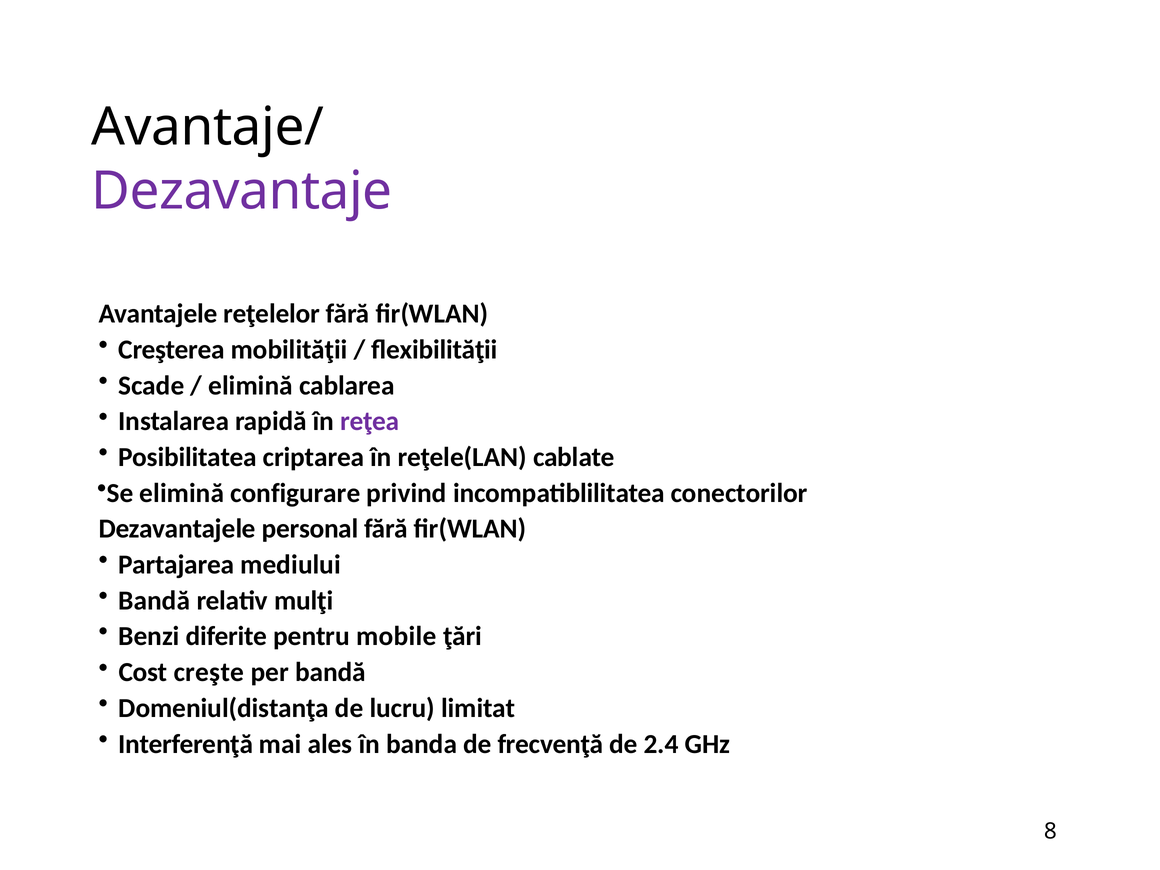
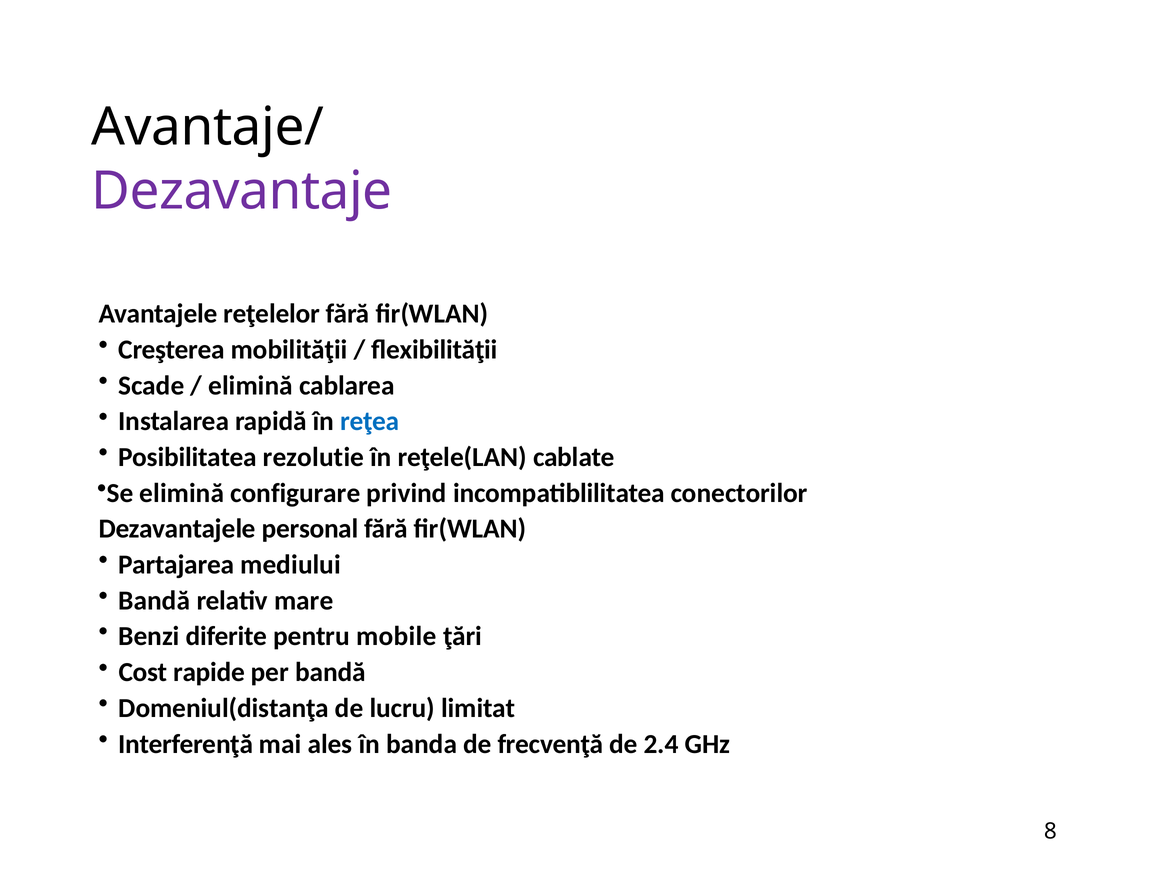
reţea colour: purple -> blue
criptarea: criptarea -> rezolutie
mulţi: mulţi -> mare
creşte: creşte -> rapide
